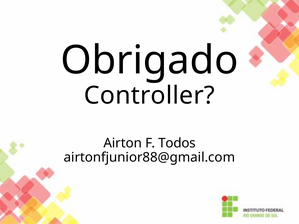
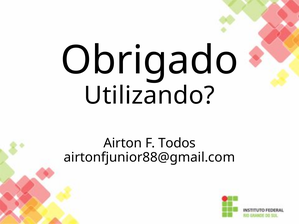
Controller: Controller -> Utilizando
